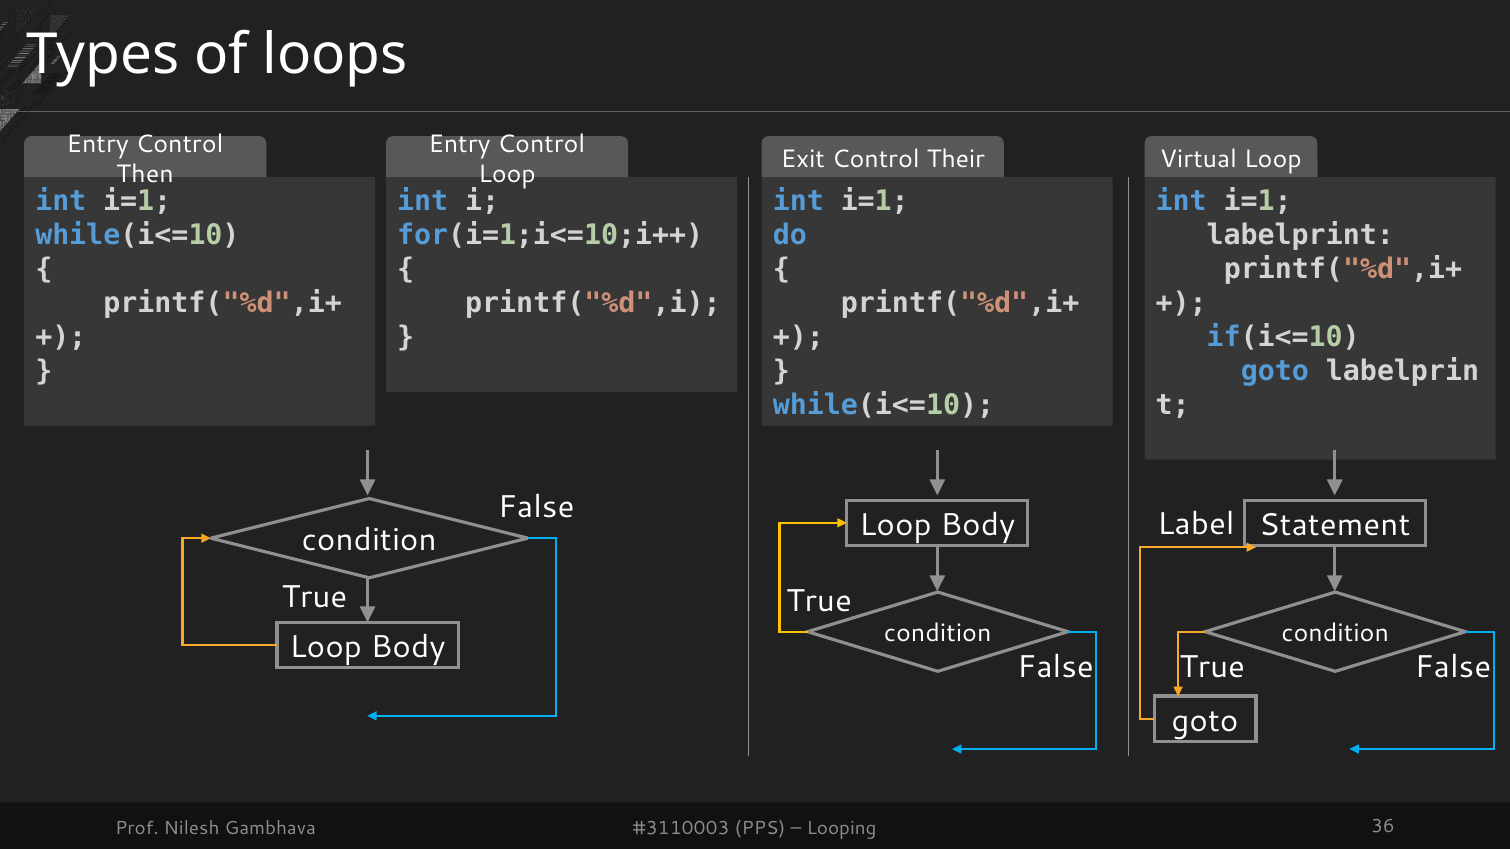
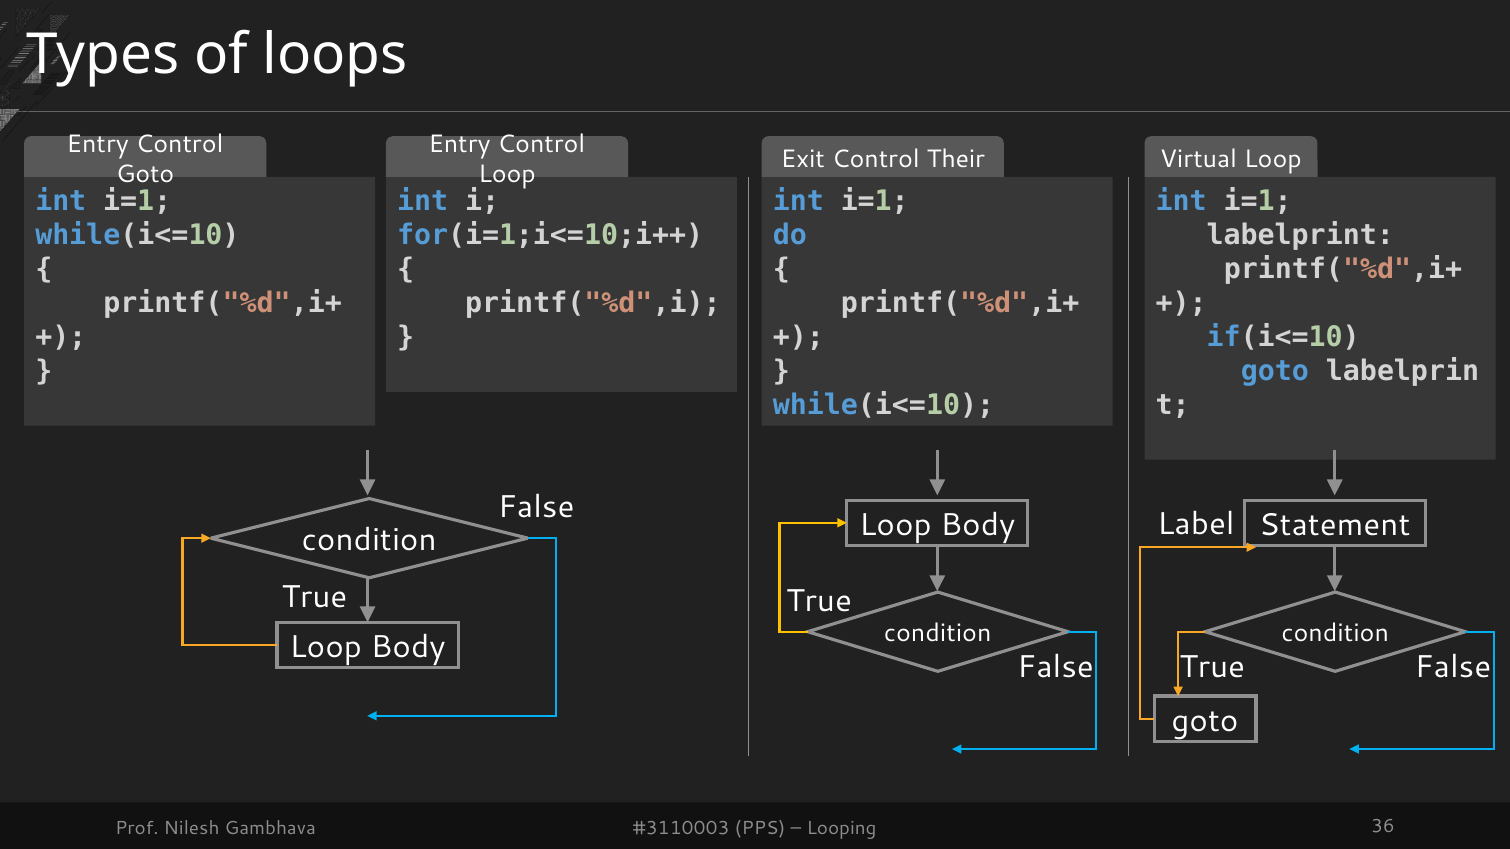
Then at (145, 174): Then -> Goto
